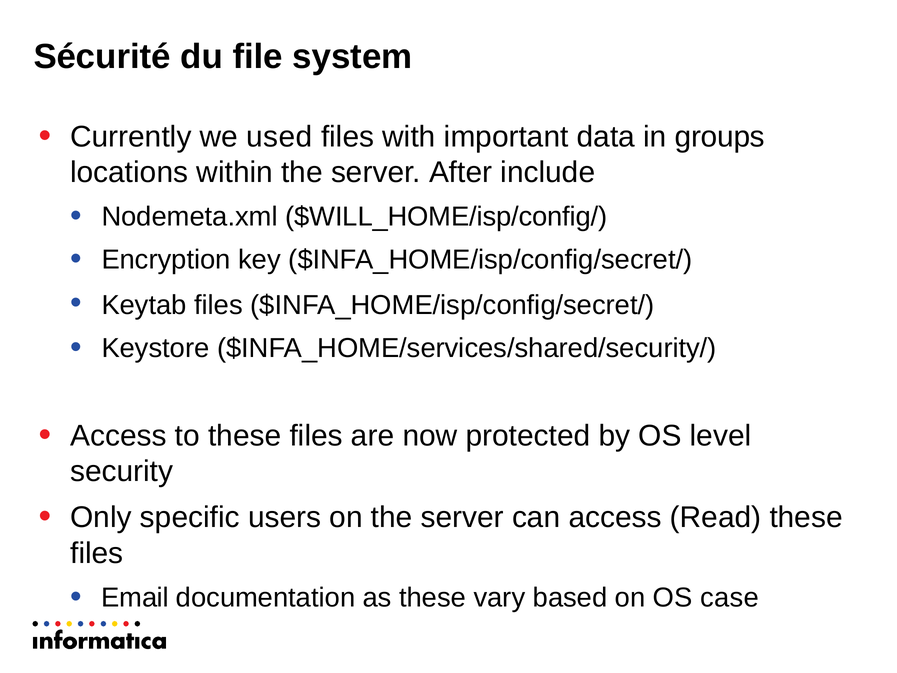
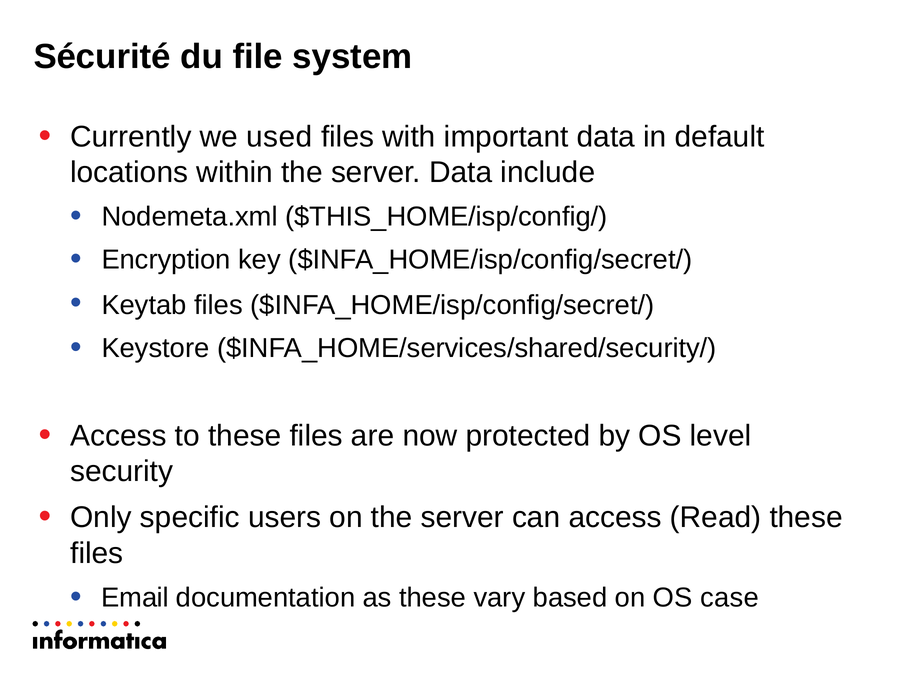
groups: groups -> default
server After: After -> Data
$WILL_HOME/isp/config/: $WILL_HOME/isp/config/ -> $THIS_HOME/isp/config/
